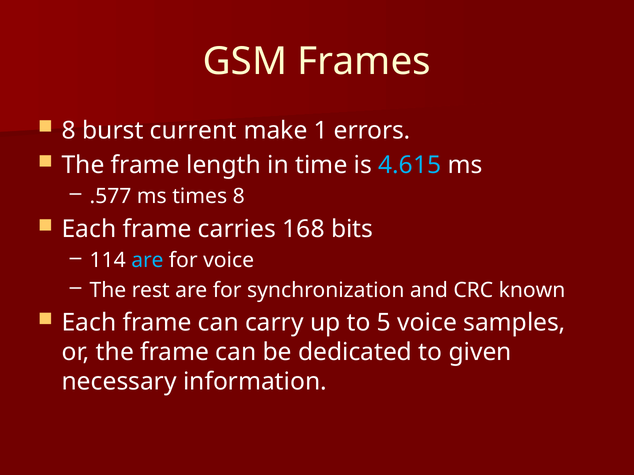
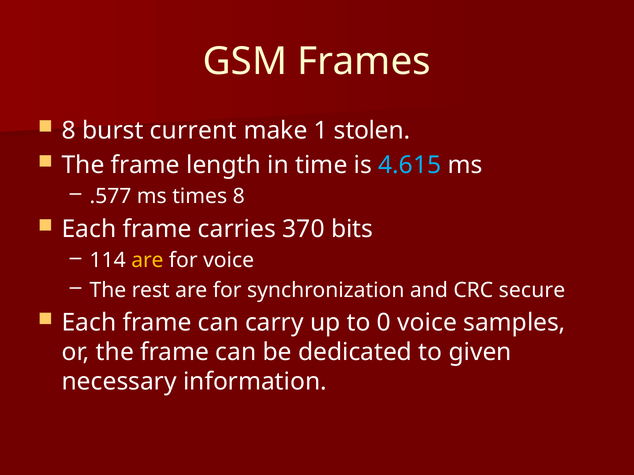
errors: errors -> stolen
168: 168 -> 370
are at (147, 261) colour: light blue -> yellow
known: known -> secure
5: 5 -> 0
